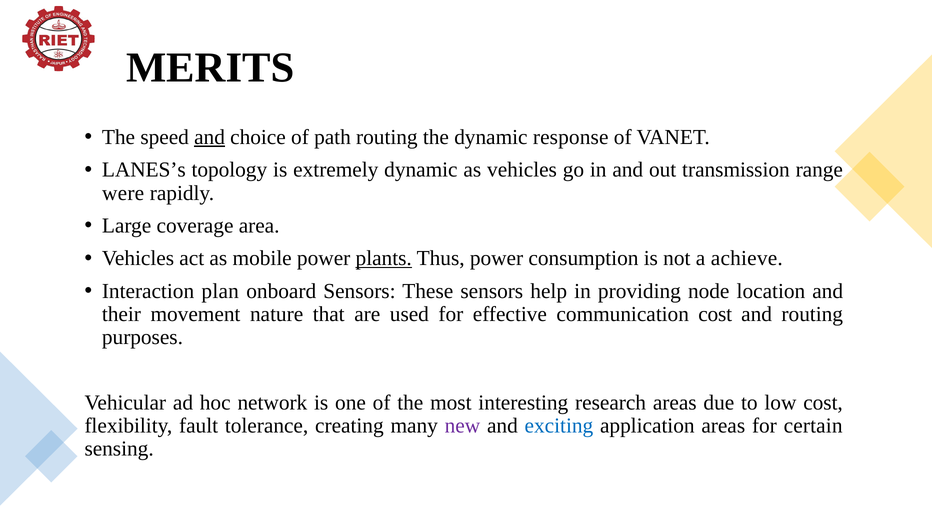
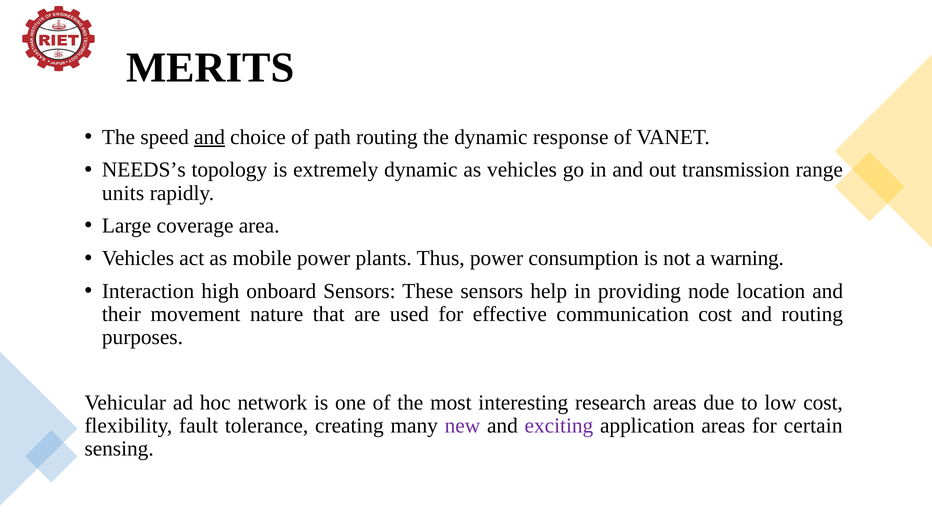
LANES’s: LANES’s -> NEEDS’s
were: were -> units
plants underline: present -> none
achieve: achieve -> warning
plan: plan -> high
exciting colour: blue -> purple
